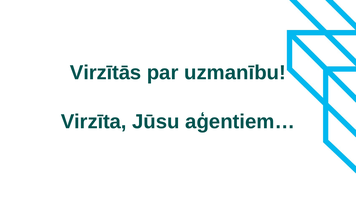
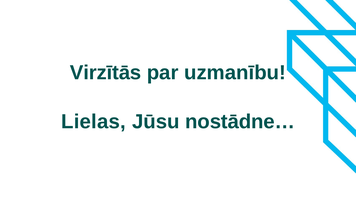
Virzīta: Virzīta -> Lielas
aģentiem…: aģentiem… -> nostādne…
